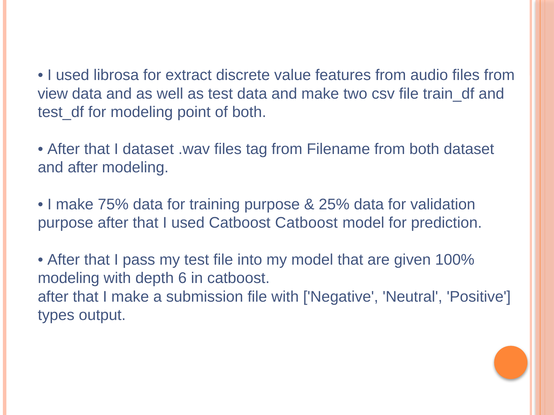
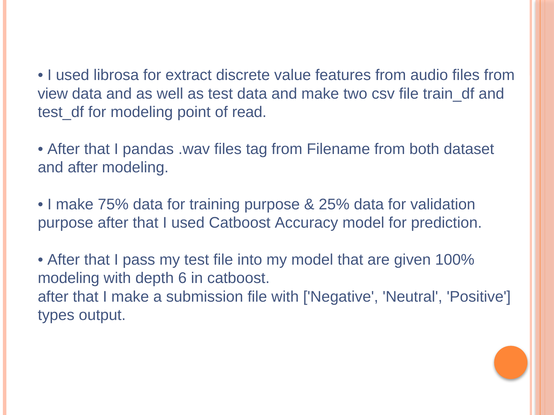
of both: both -> read
I dataset: dataset -> pandas
Catboost Catboost: Catboost -> Accuracy
